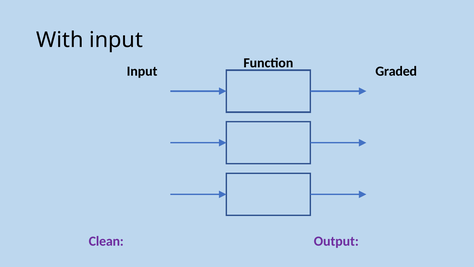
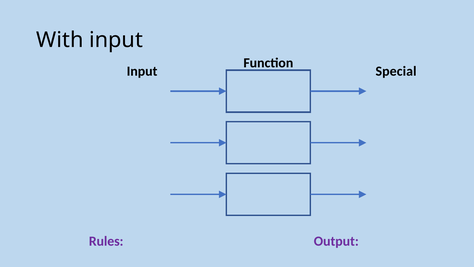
Graded: Graded -> Special
Clean: Clean -> Rules
